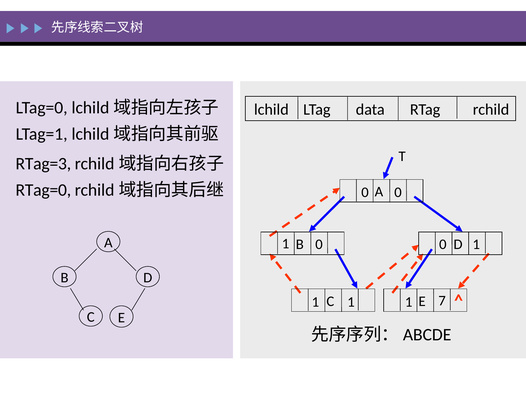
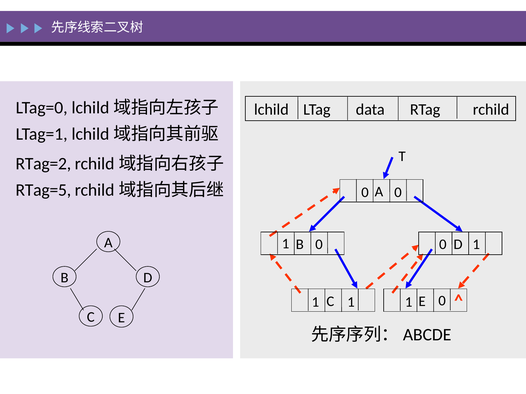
RTag=3: RTag=3 -> RTag=2
RTag=0: RTag=0 -> RTag=5
1 7: 7 -> 0
